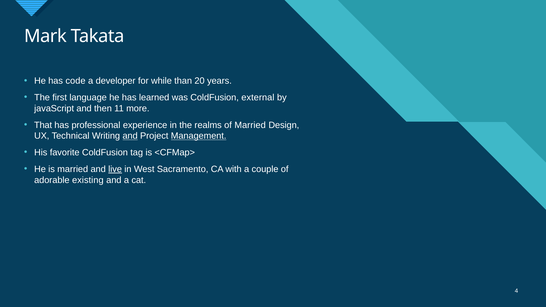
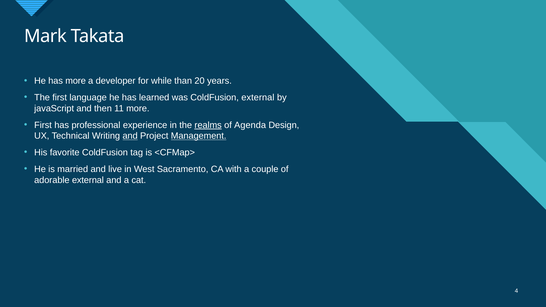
has code: code -> more
That at (43, 125): That -> First
realms underline: none -> present
of Married: Married -> Agenda
live underline: present -> none
adorable existing: existing -> external
